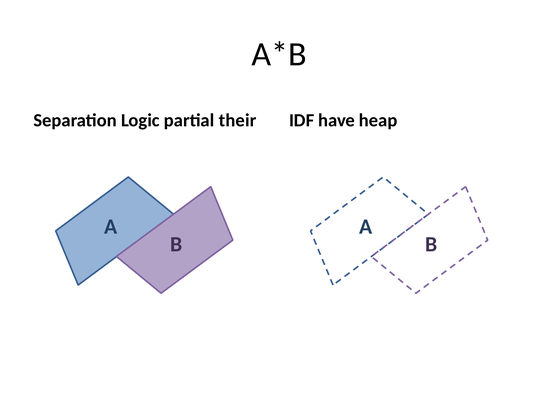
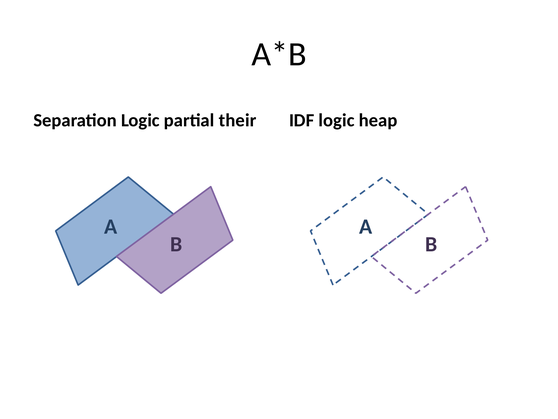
IDF have: have -> logic
